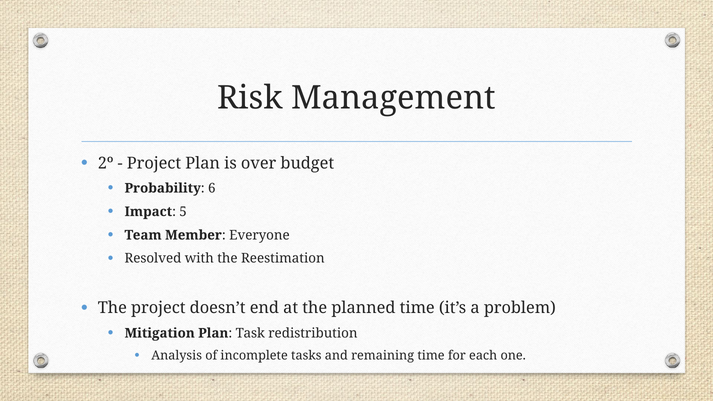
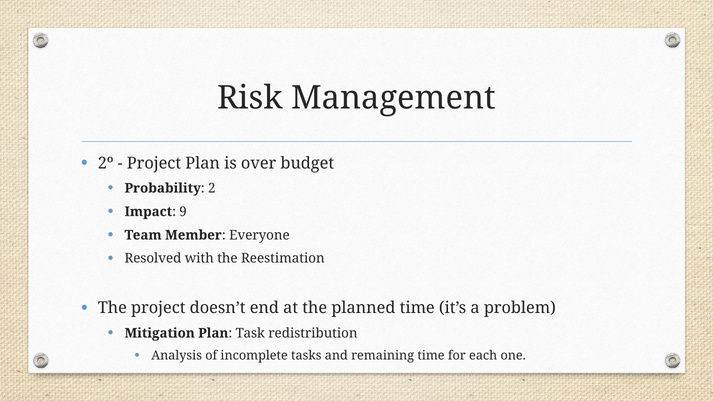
6: 6 -> 2
5: 5 -> 9
